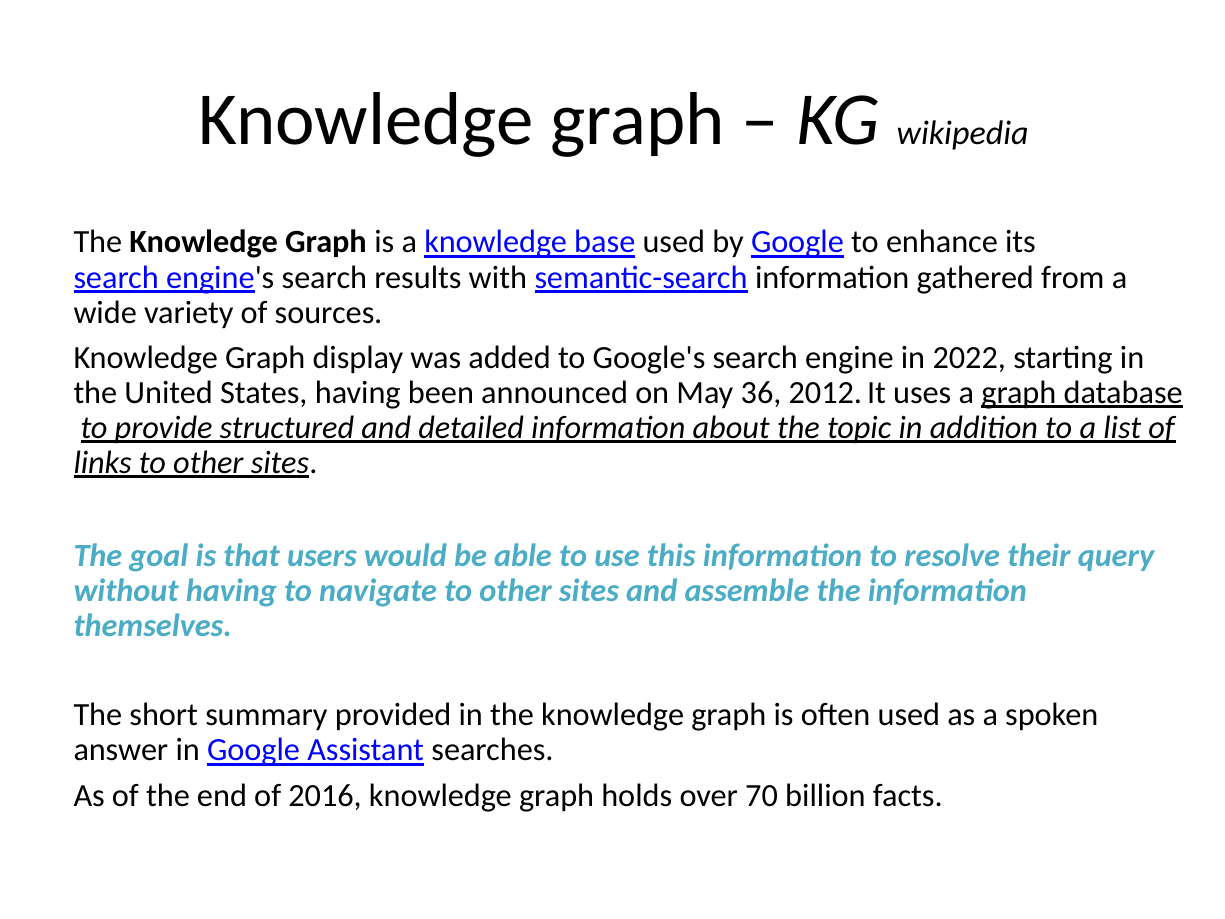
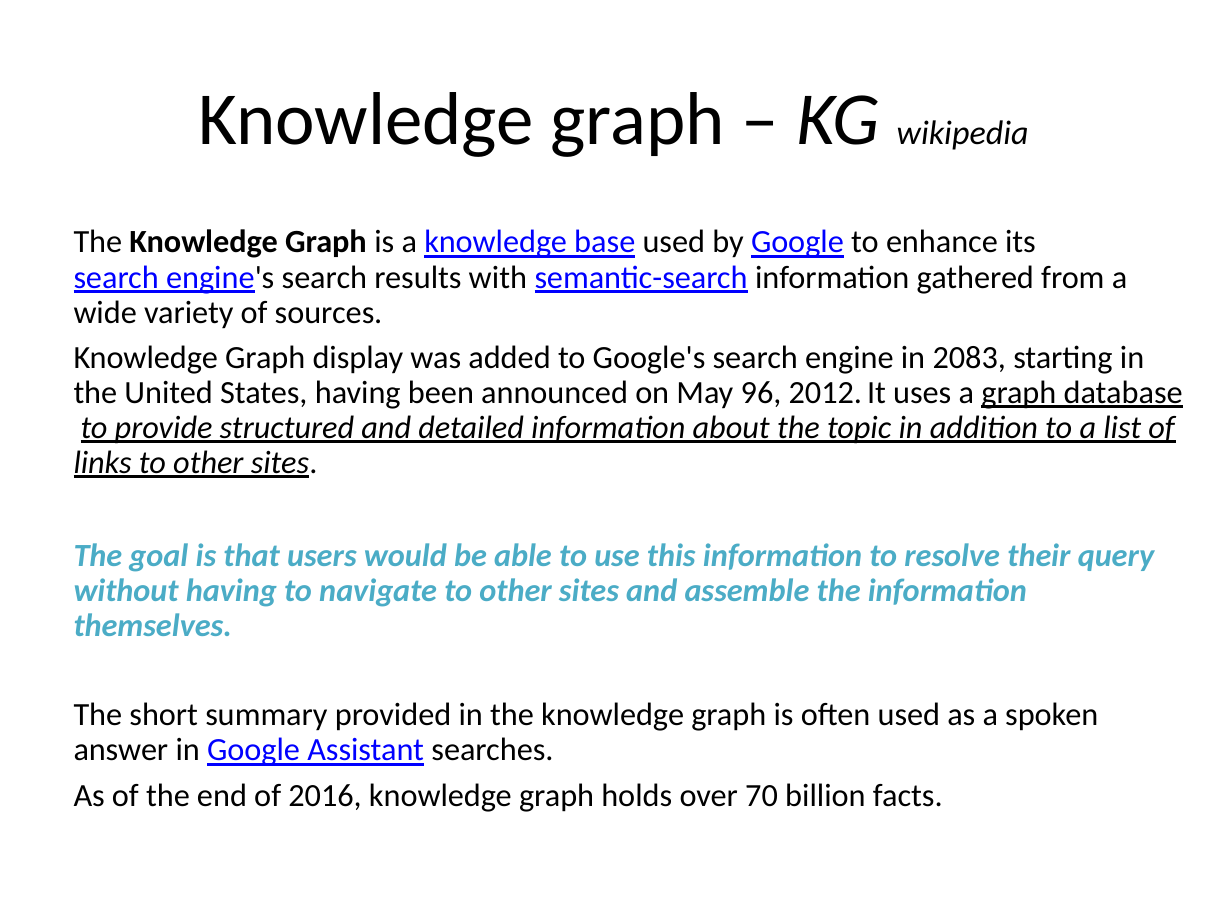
2022: 2022 -> 2083
36: 36 -> 96
